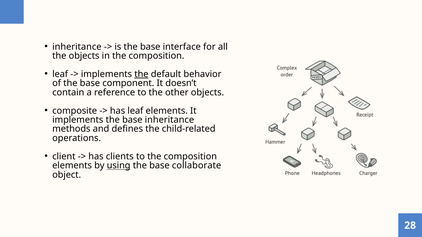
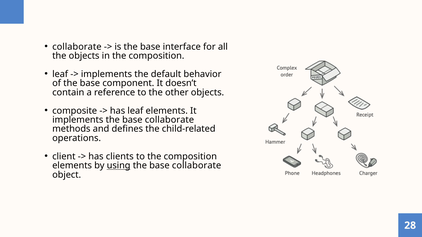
inheritance at (77, 47): inheritance -> collaborate
the at (141, 74) underline: present -> none
implements the base inheritance: inheritance -> collaborate
